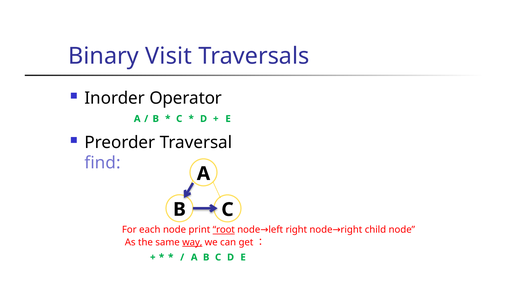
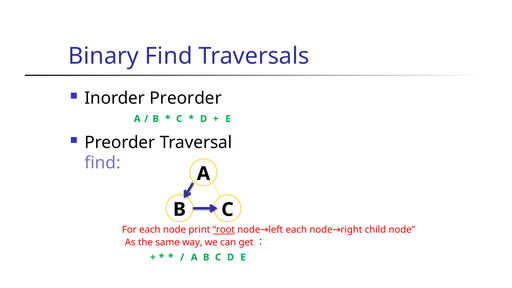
Binary Visit: Visit -> Find
Inorder Operator: Operator -> Preorder
right at (296, 230): right -> each
way underline: present -> none
